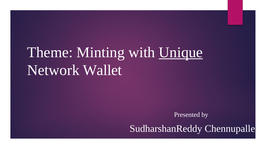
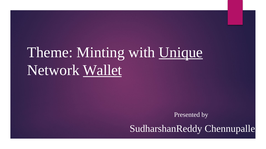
Wallet underline: none -> present
